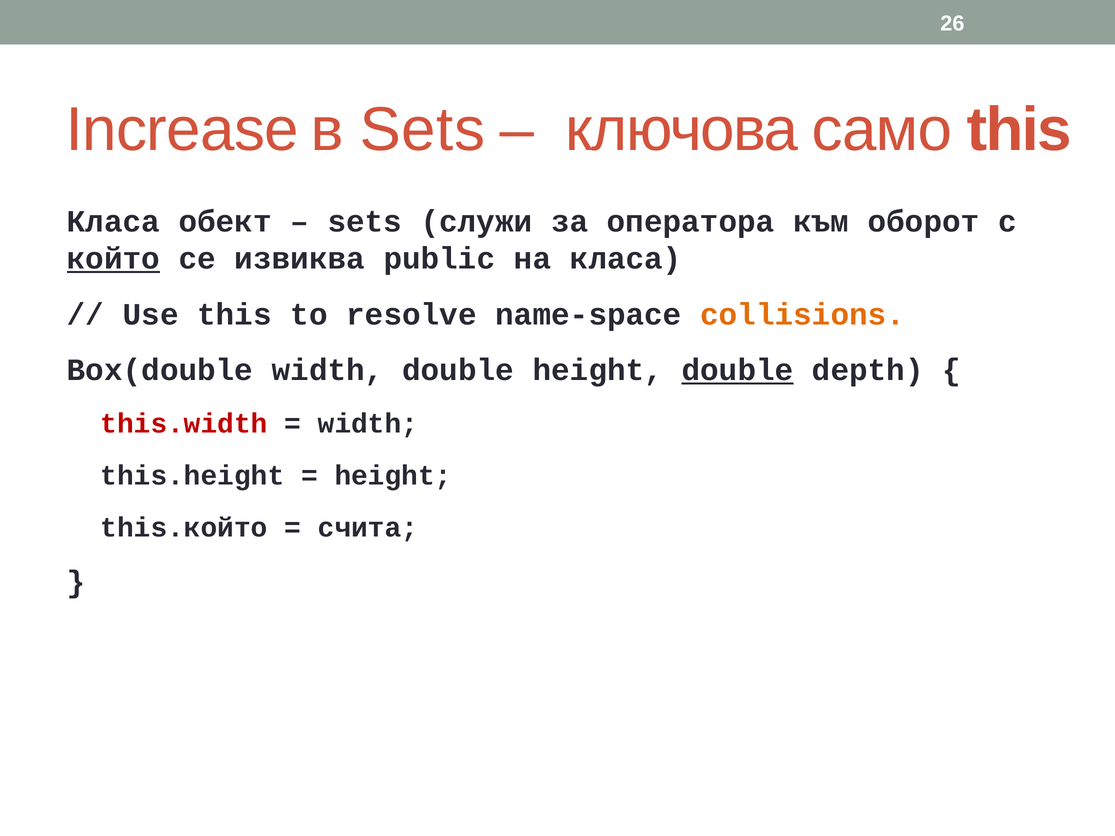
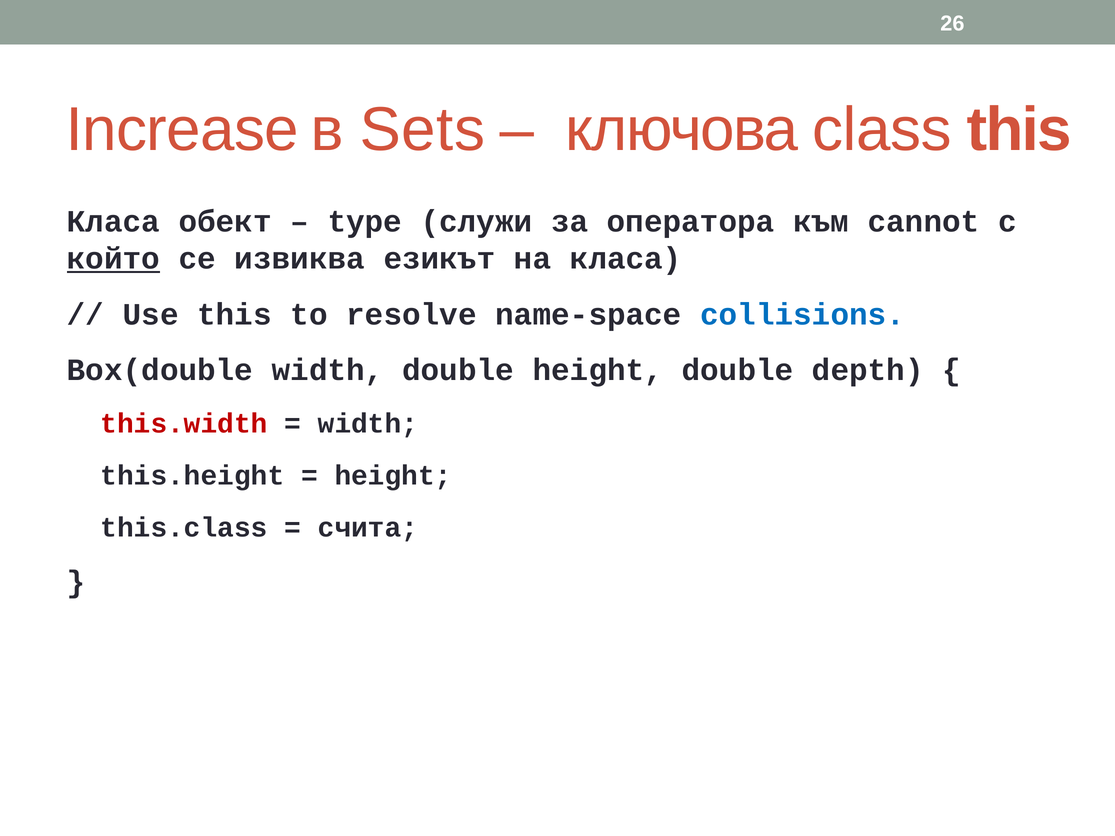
само: само -> class
sets at (365, 221): sets -> type
оборот: оборот -> cannot
public: public -> езикът
collisions colour: orange -> blue
double at (738, 370) underline: present -> none
this.който: this.който -> this.class
